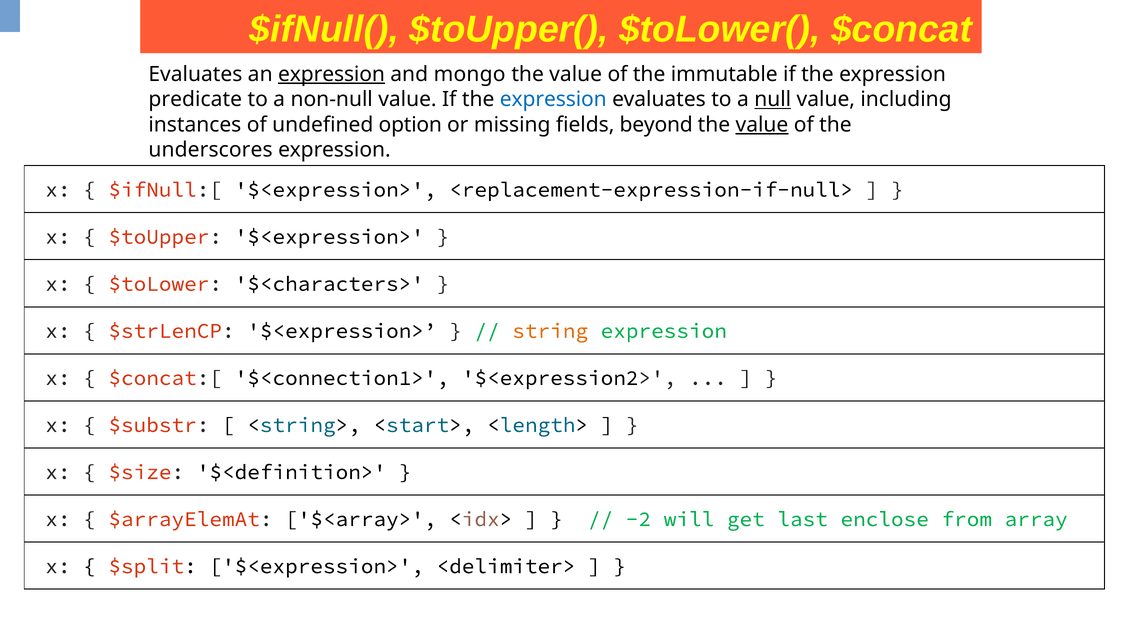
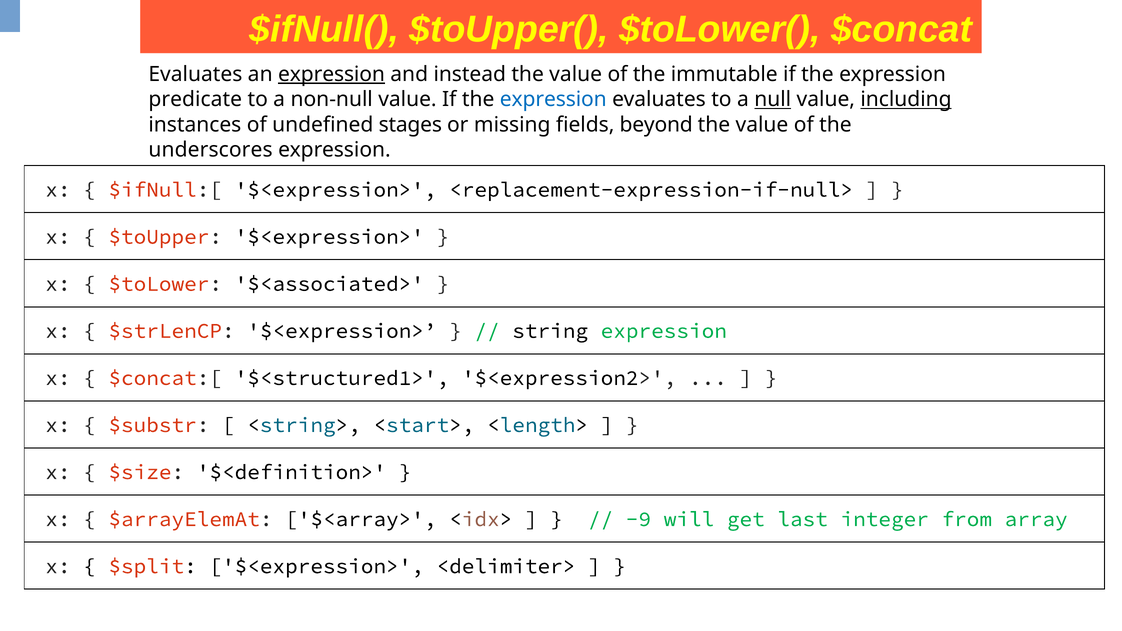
mongo: mongo -> instead
including underline: none -> present
option: option -> stages
value at (762, 125) underline: present -> none
$<characters>: $<characters> -> $<associated>
string colour: orange -> black
$<connection1>: $<connection1> -> $<structured1>
-2: -2 -> -9
enclose: enclose -> integer
